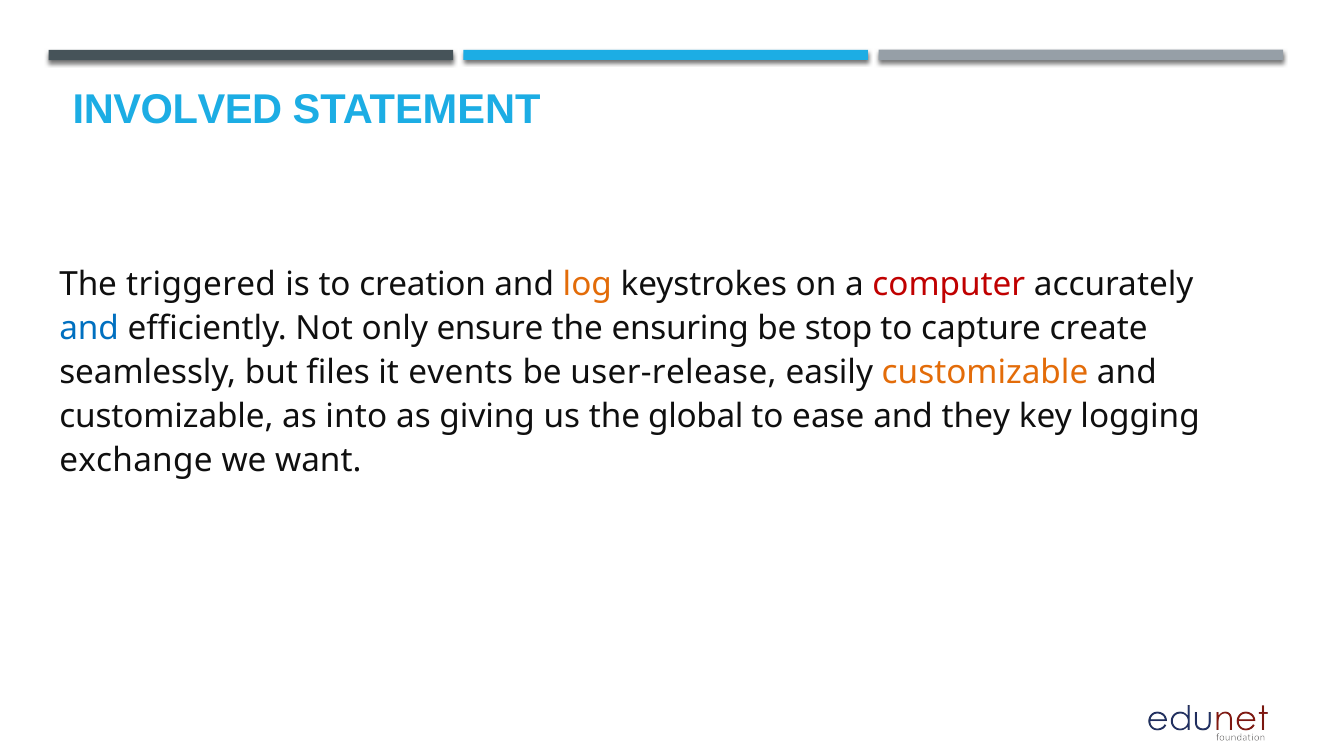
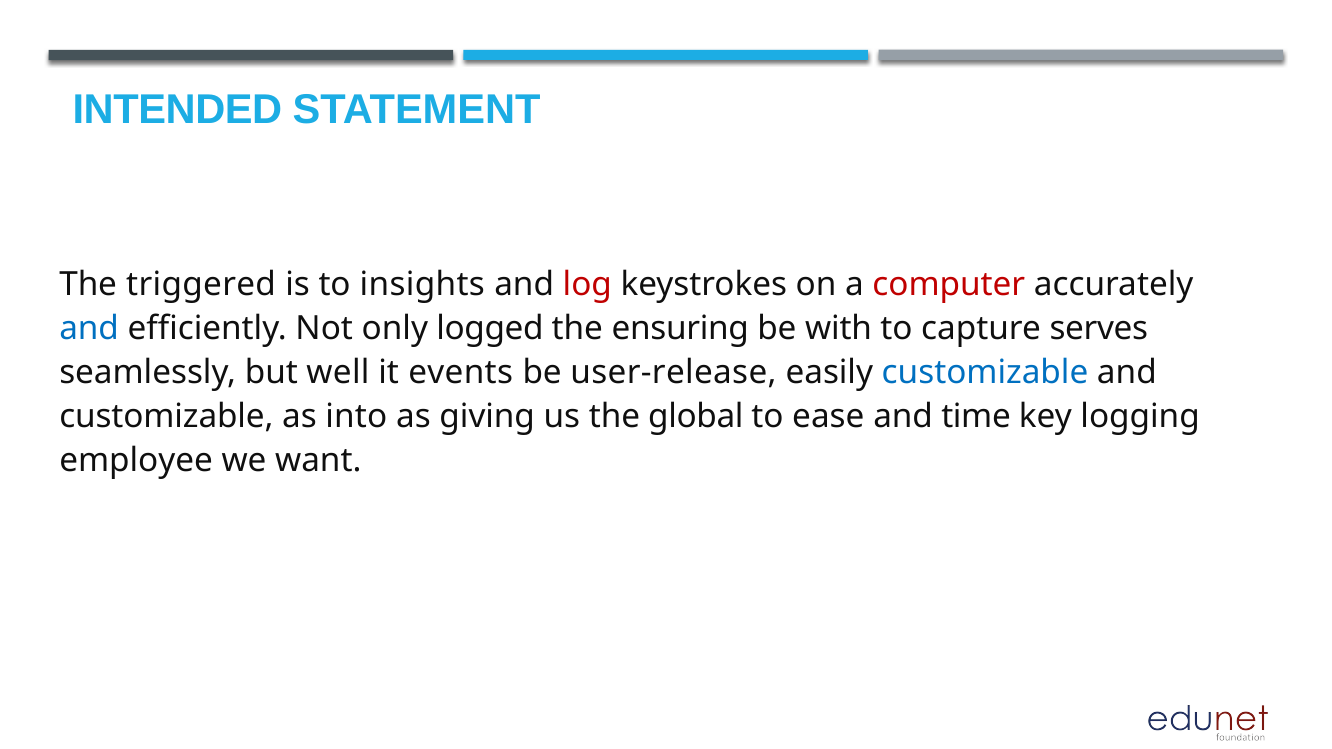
INVOLVED: INVOLVED -> INTENDED
creation: creation -> insights
log colour: orange -> red
ensure: ensure -> logged
stop: stop -> with
create: create -> serves
files: files -> well
customizable at (985, 373) colour: orange -> blue
they: they -> time
exchange: exchange -> employee
